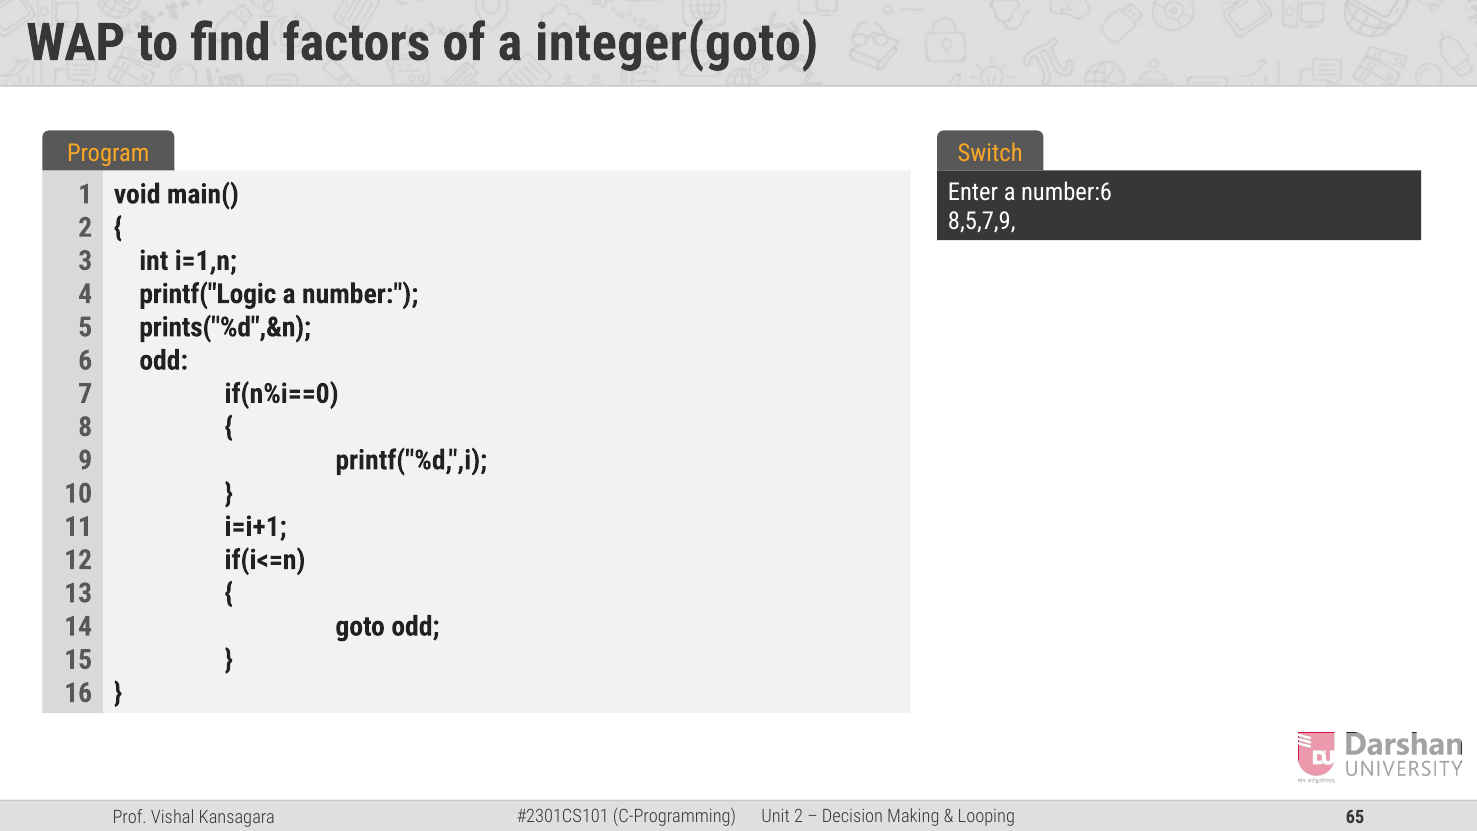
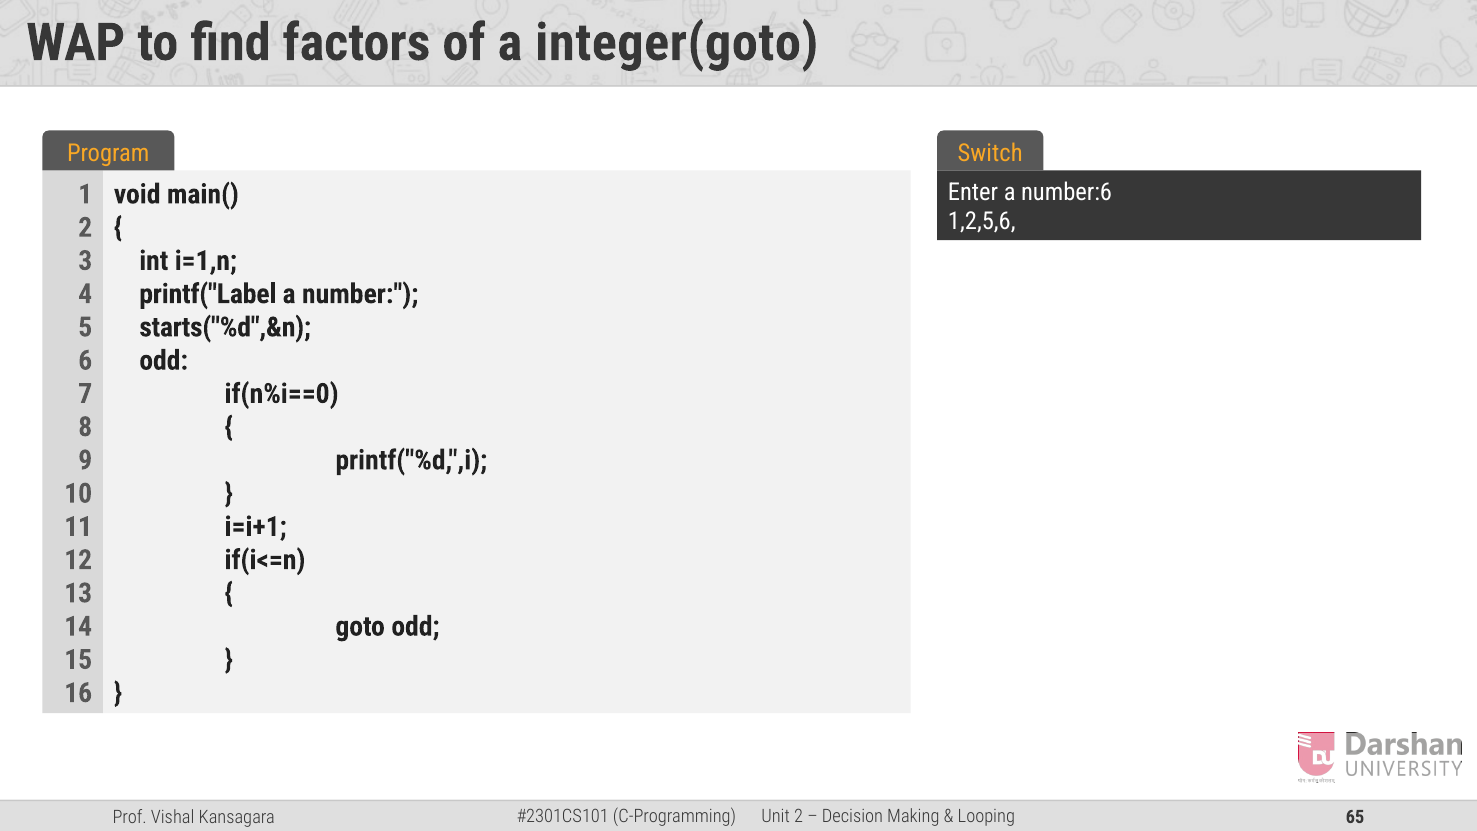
8,5,7,9: 8,5,7,9 -> 1,2,5,6
printf("Logic: printf("Logic -> printf("Label
prints("%d",&n: prints("%d",&n -> starts("%d",&n
